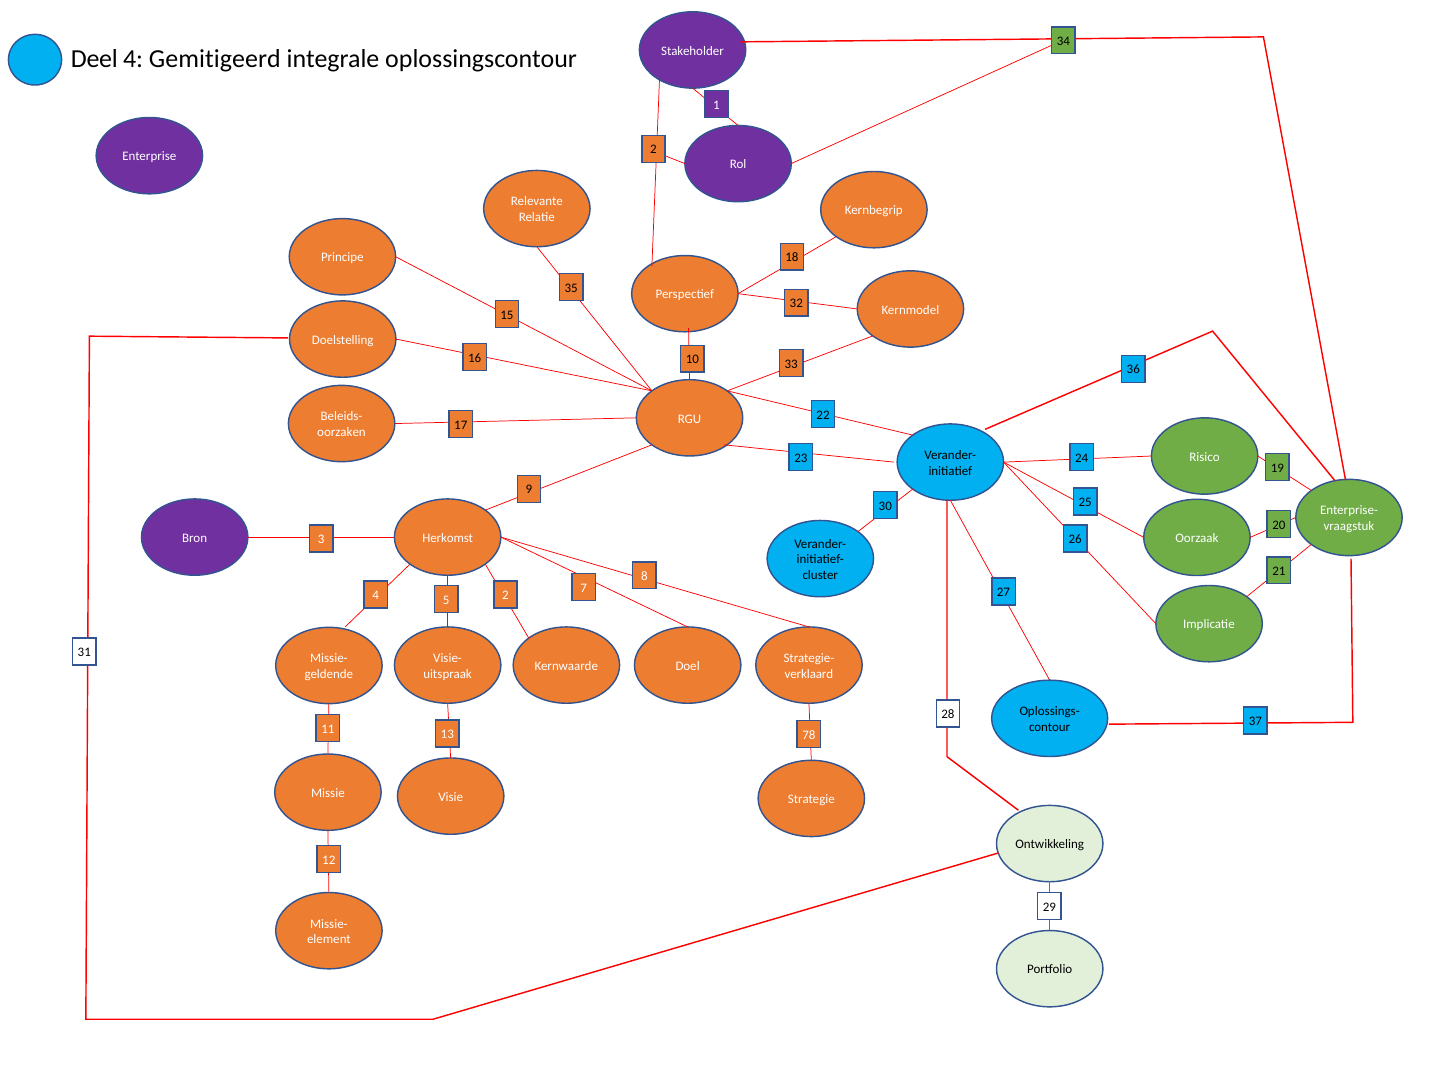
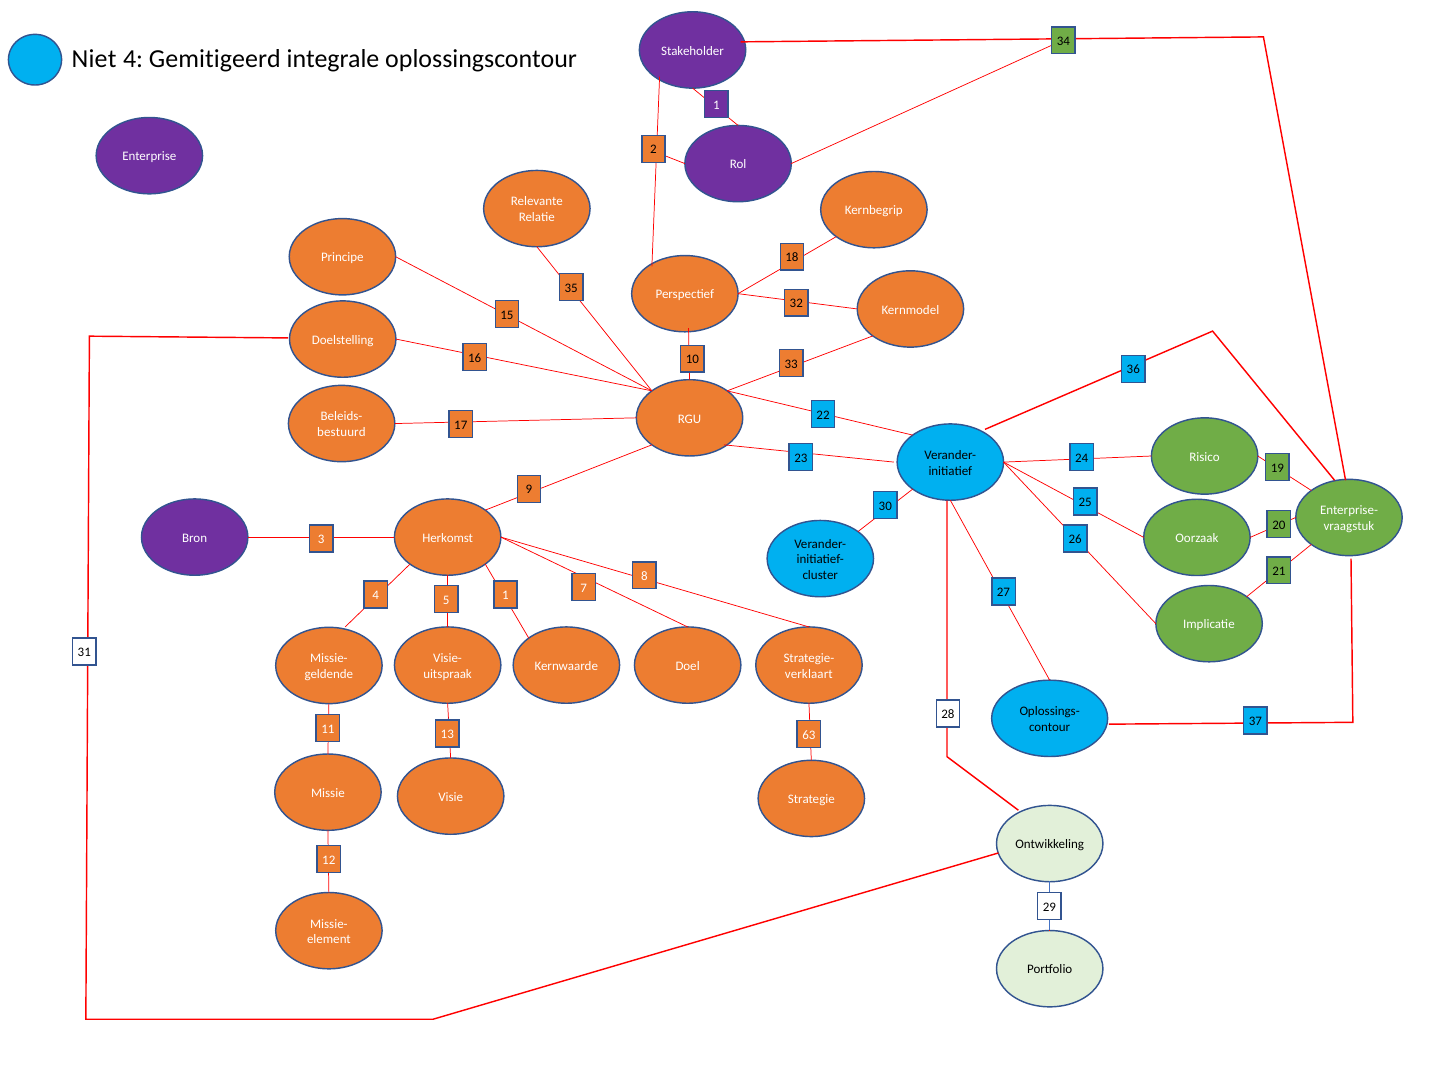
Deel: Deel -> Niet
oorzaken: oorzaken -> bestuurd
5 2: 2 -> 1
verklaard: verklaard -> verklaart
78: 78 -> 63
